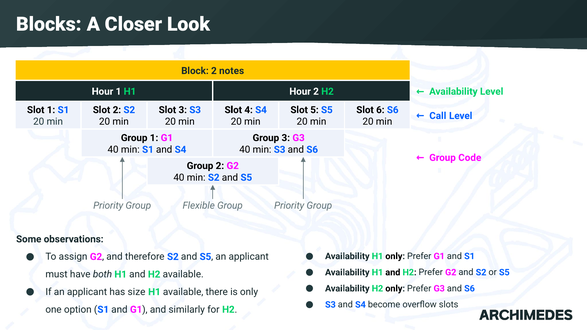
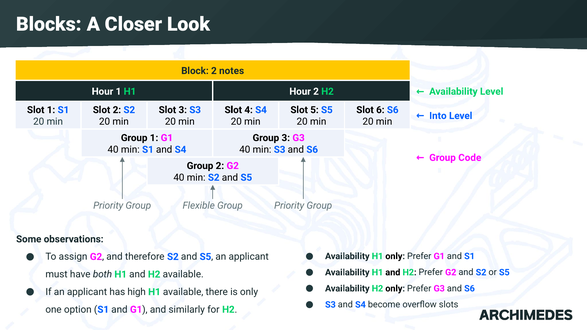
Call: Call -> Into
size: size -> high
